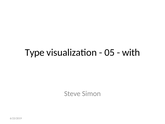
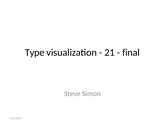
05: 05 -> 21
with: with -> final
